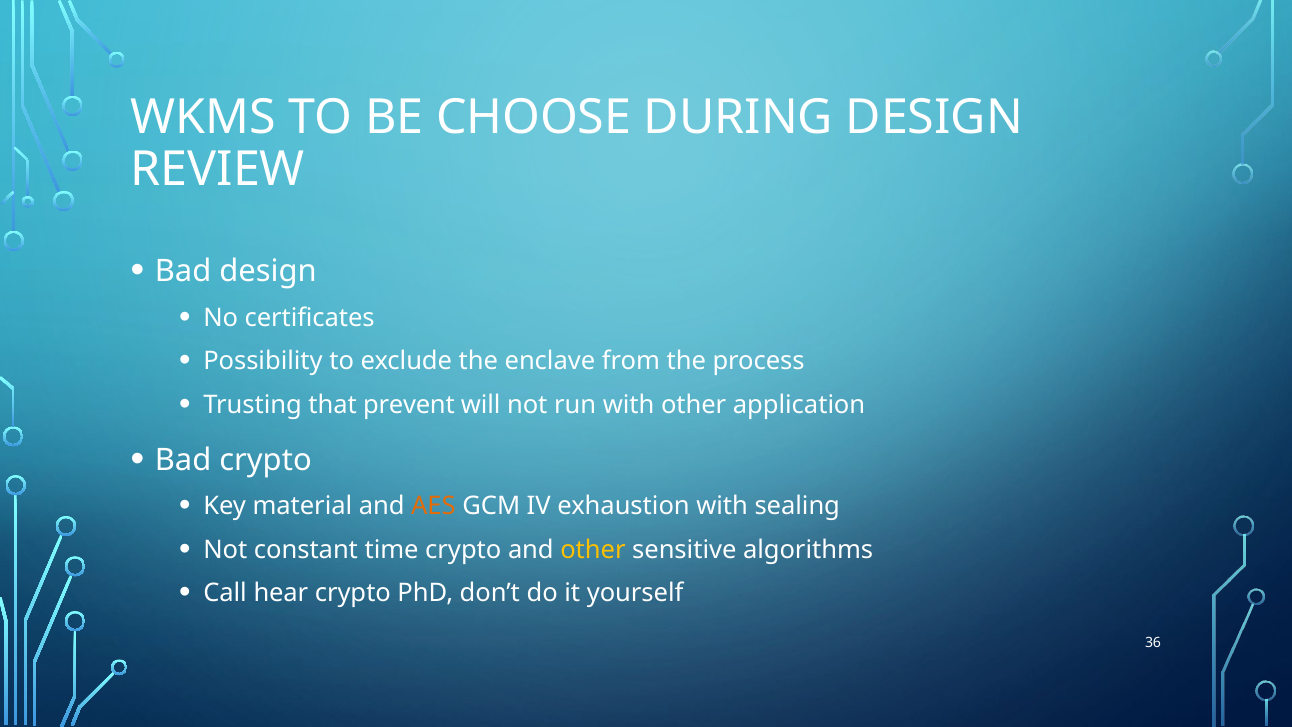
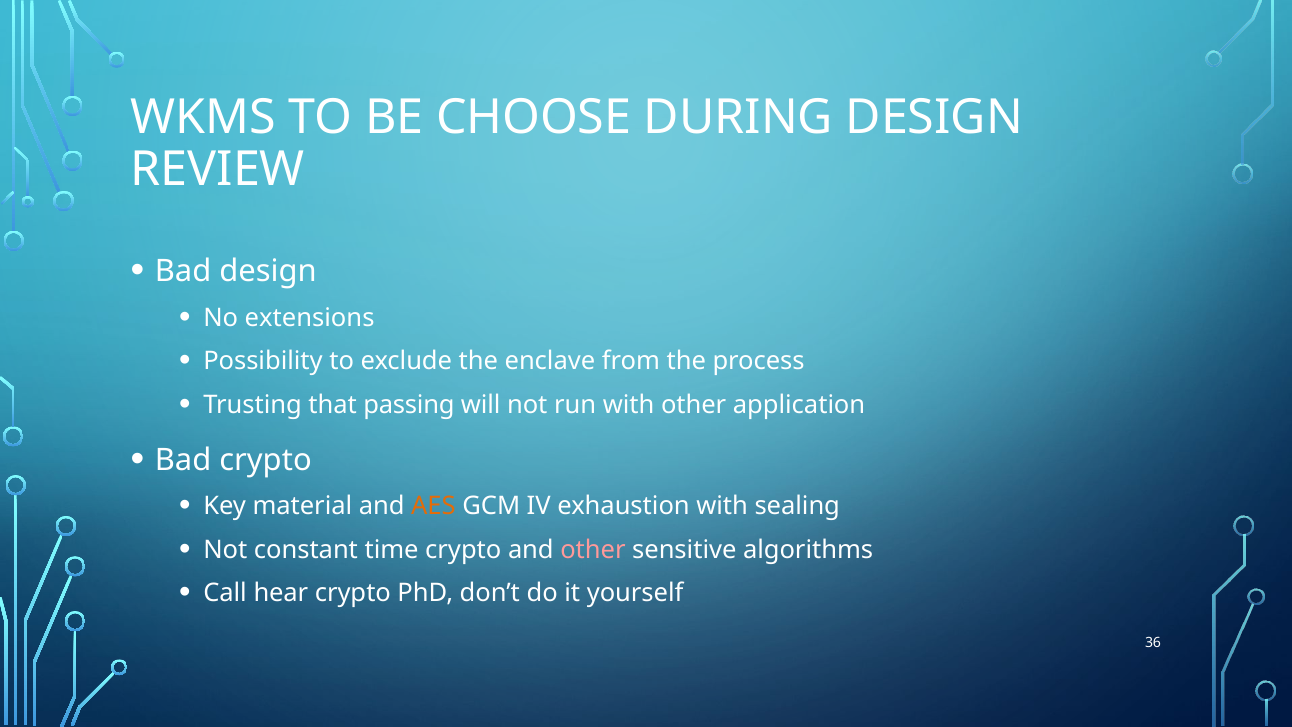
certificates: certificates -> extensions
prevent: prevent -> passing
other at (593, 550) colour: yellow -> pink
